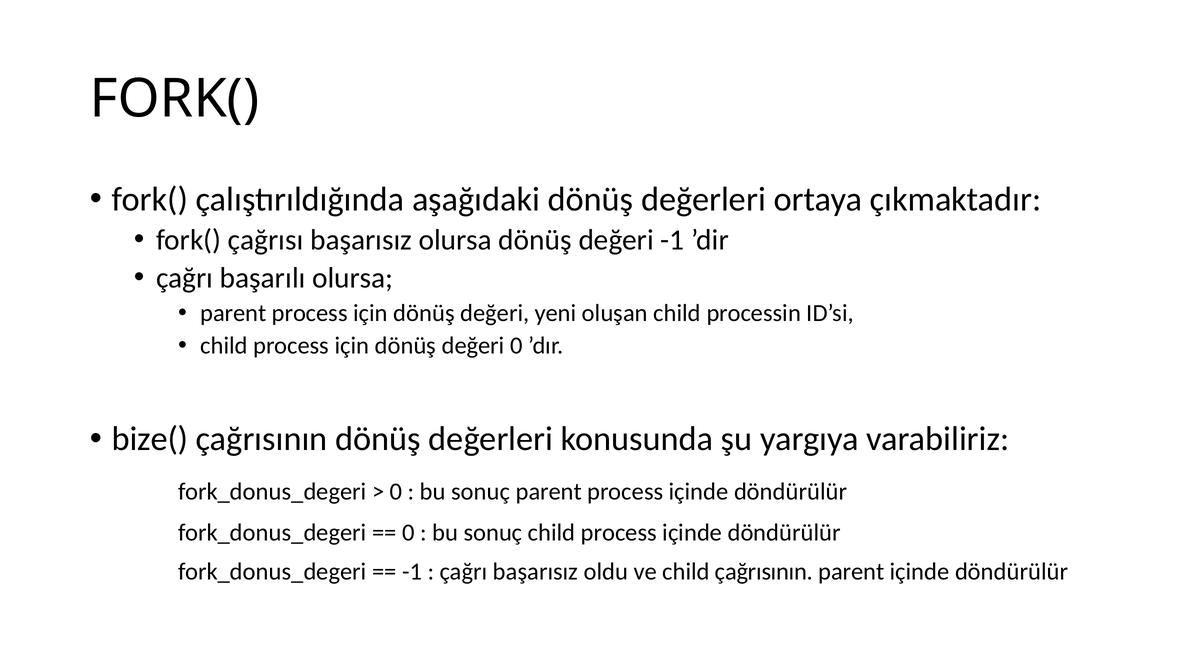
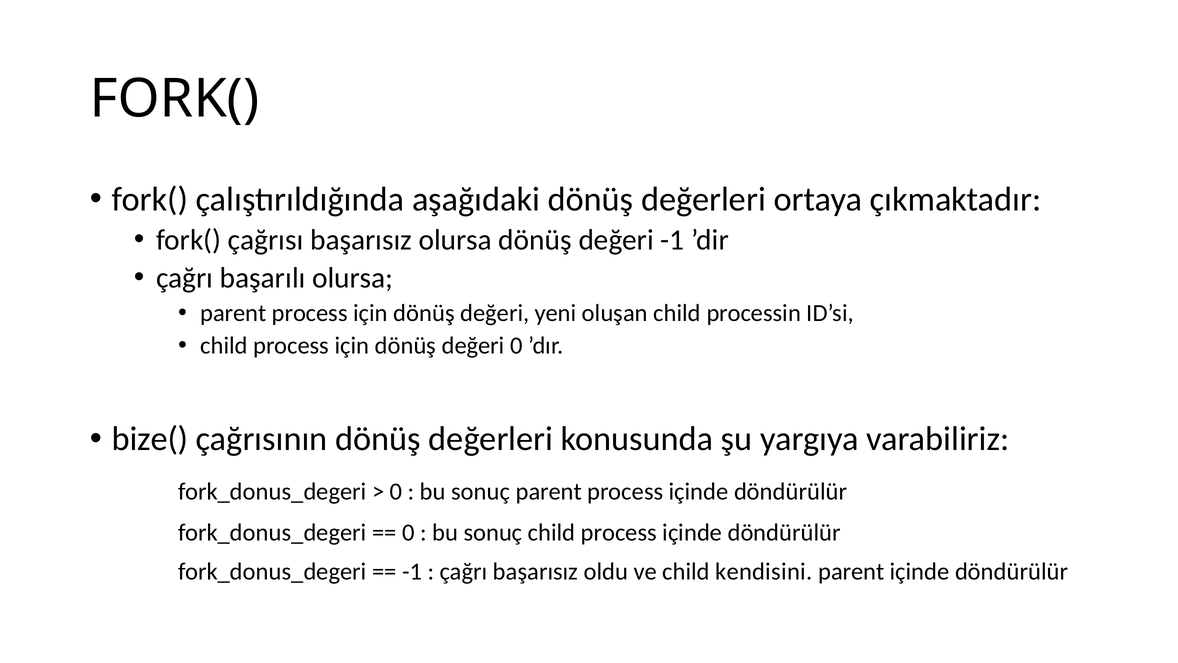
child çağrısının: çağrısının -> kendisini
